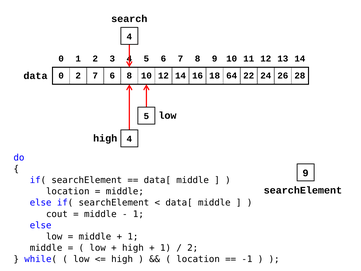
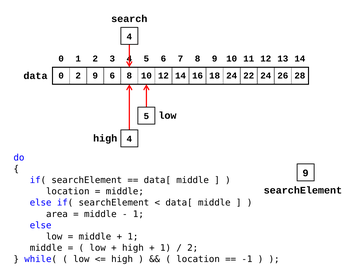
2 7: 7 -> 9
18 64: 64 -> 24
cout: cout -> area
